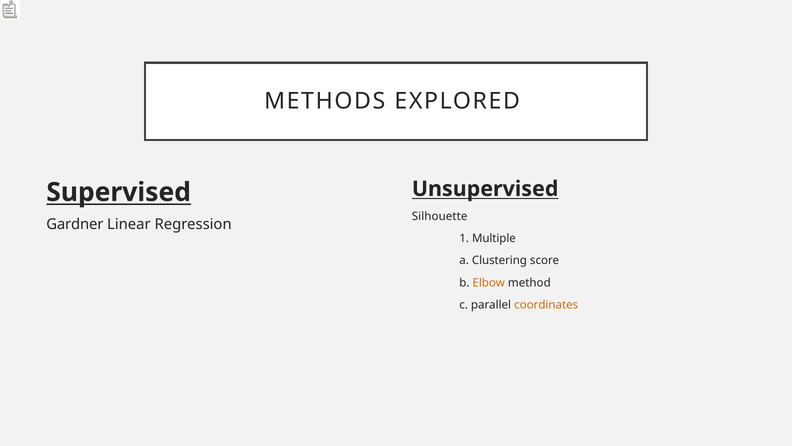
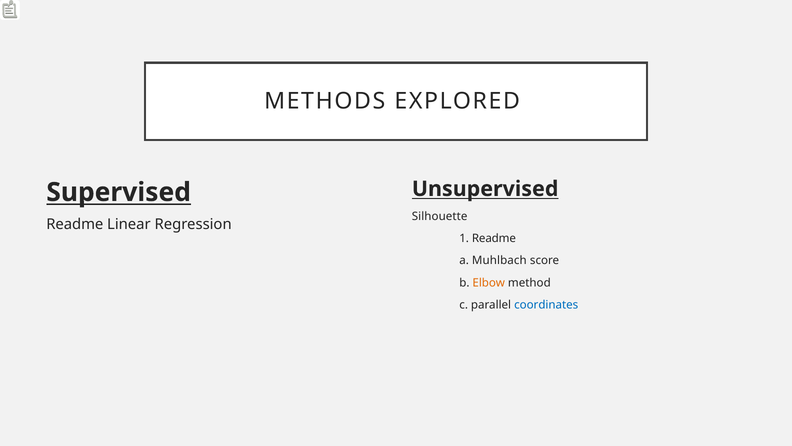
Gardner at (75, 224): Gardner -> Readme
1 Multiple: Multiple -> Readme
Clustering: Clustering -> Muhlbach
coordinates colour: orange -> blue
